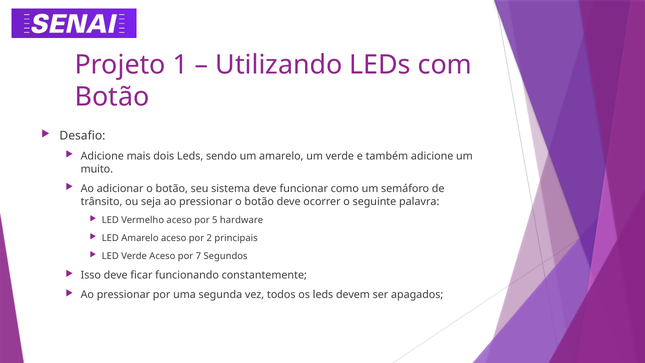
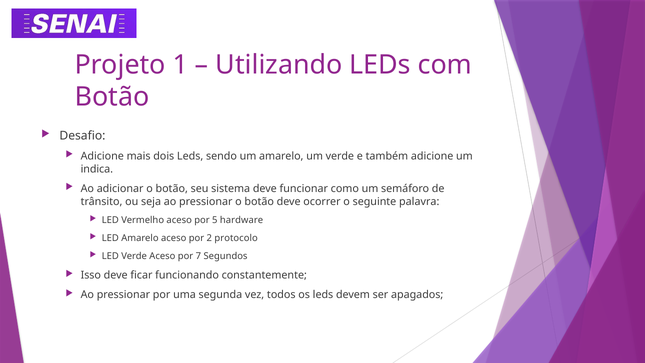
muito: muito -> indica
principais: principais -> protocolo
